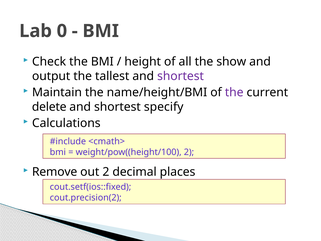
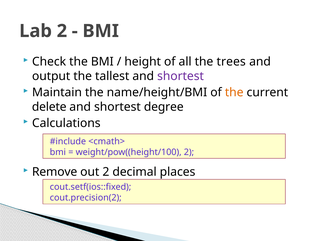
Lab 0: 0 -> 2
show: show -> trees
the at (234, 92) colour: purple -> orange
specify: specify -> degree
